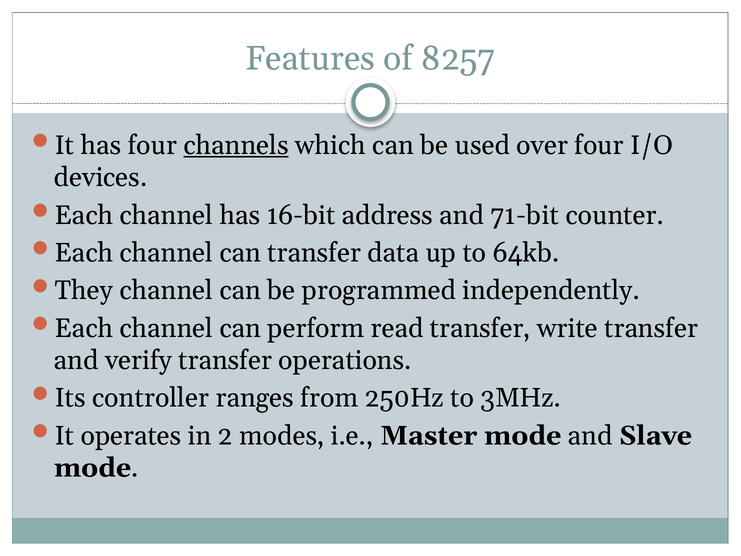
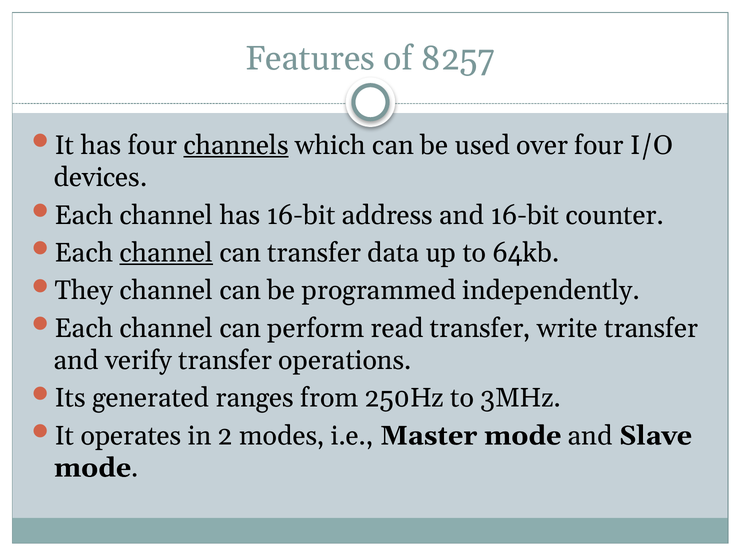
and 71-bit: 71-bit -> 16-bit
channel at (166, 253) underline: none -> present
controller: controller -> generated
